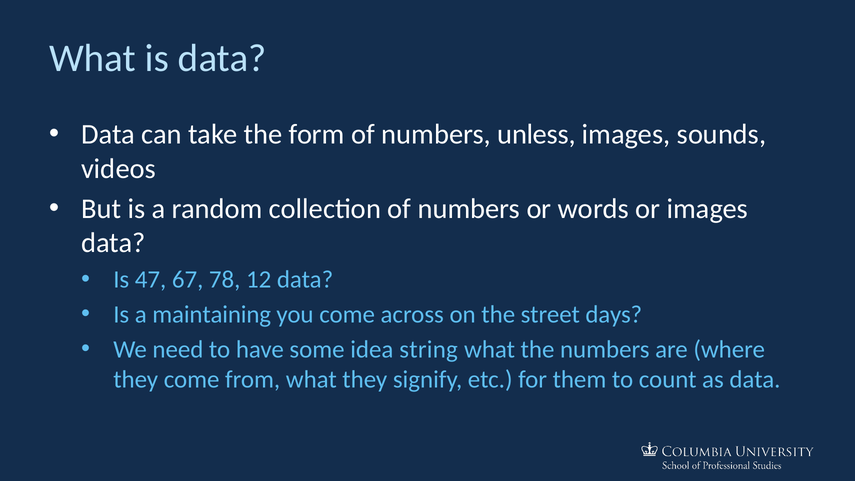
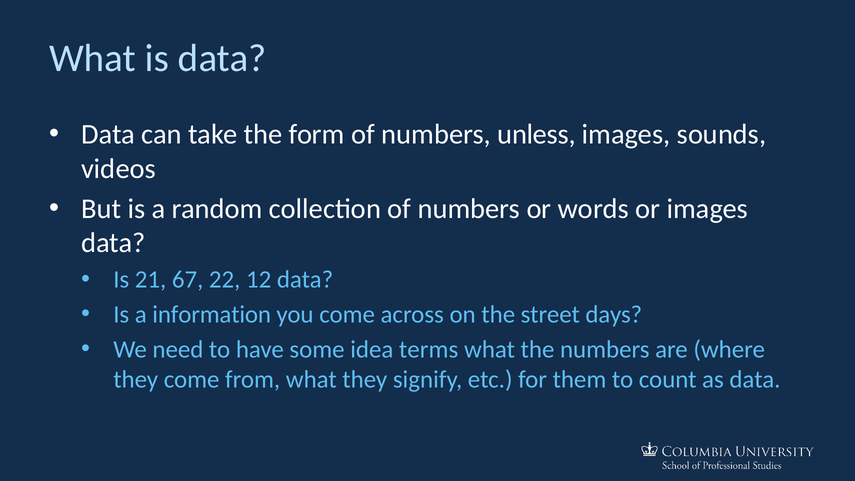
47: 47 -> 21
78: 78 -> 22
maintaining: maintaining -> information
string: string -> terms
